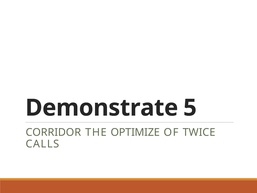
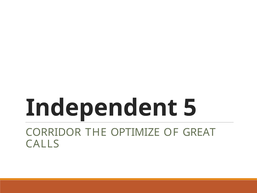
Demonstrate: Demonstrate -> Independent
TWICE: TWICE -> GREAT
